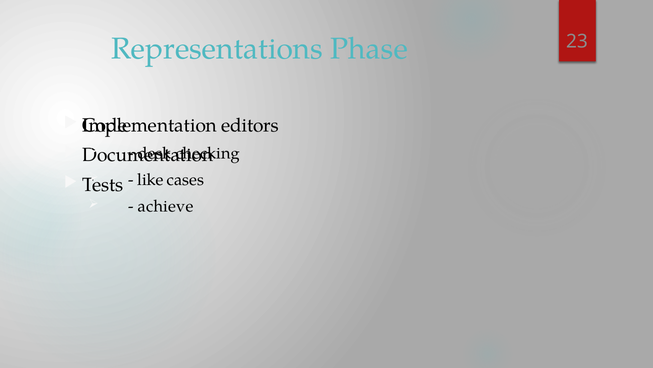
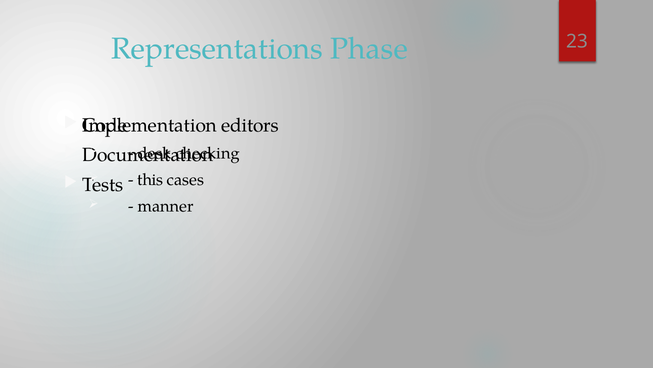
like: like -> this
achieve: achieve -> manner
